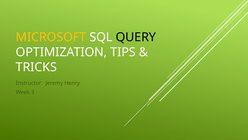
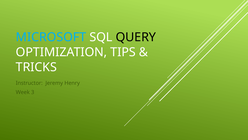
MICROSOFT colour: yellow -> light blue
